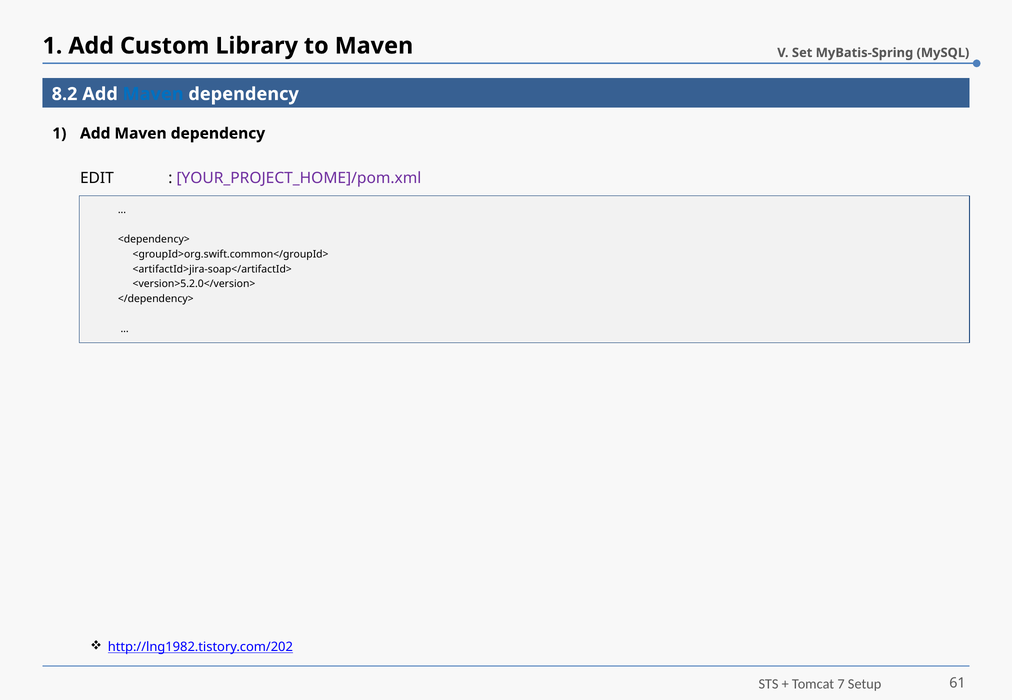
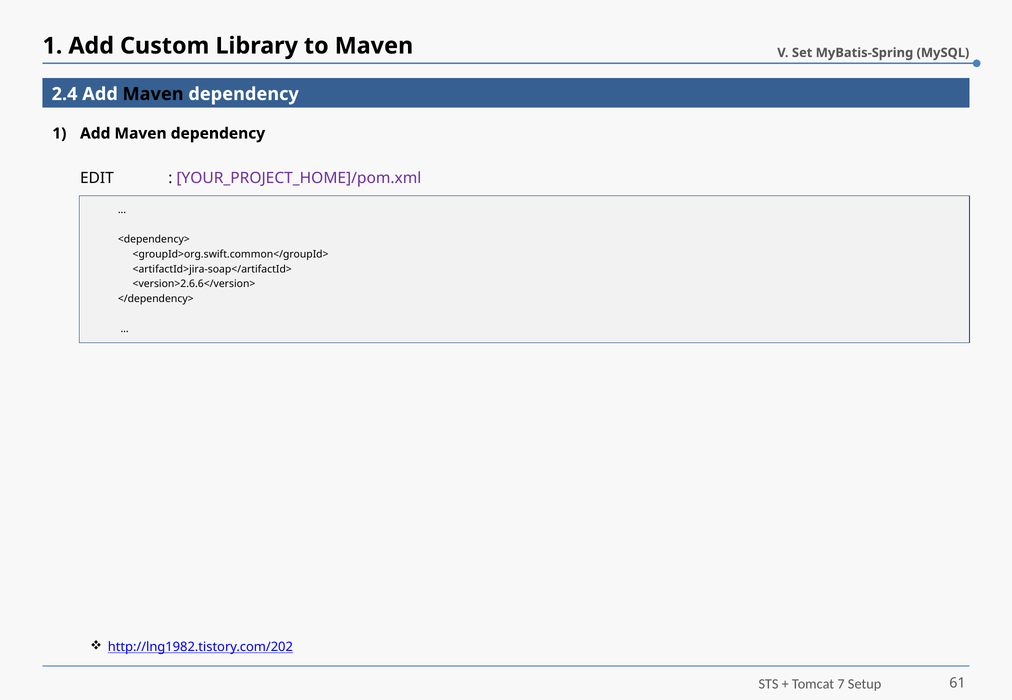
8.2: 8.2 -> 2.4
Maven at (153, 94) colour: blue -> black
<version>5.2.0</version>: <version>5.2.0</version> -> <version>2.6.6</version>
